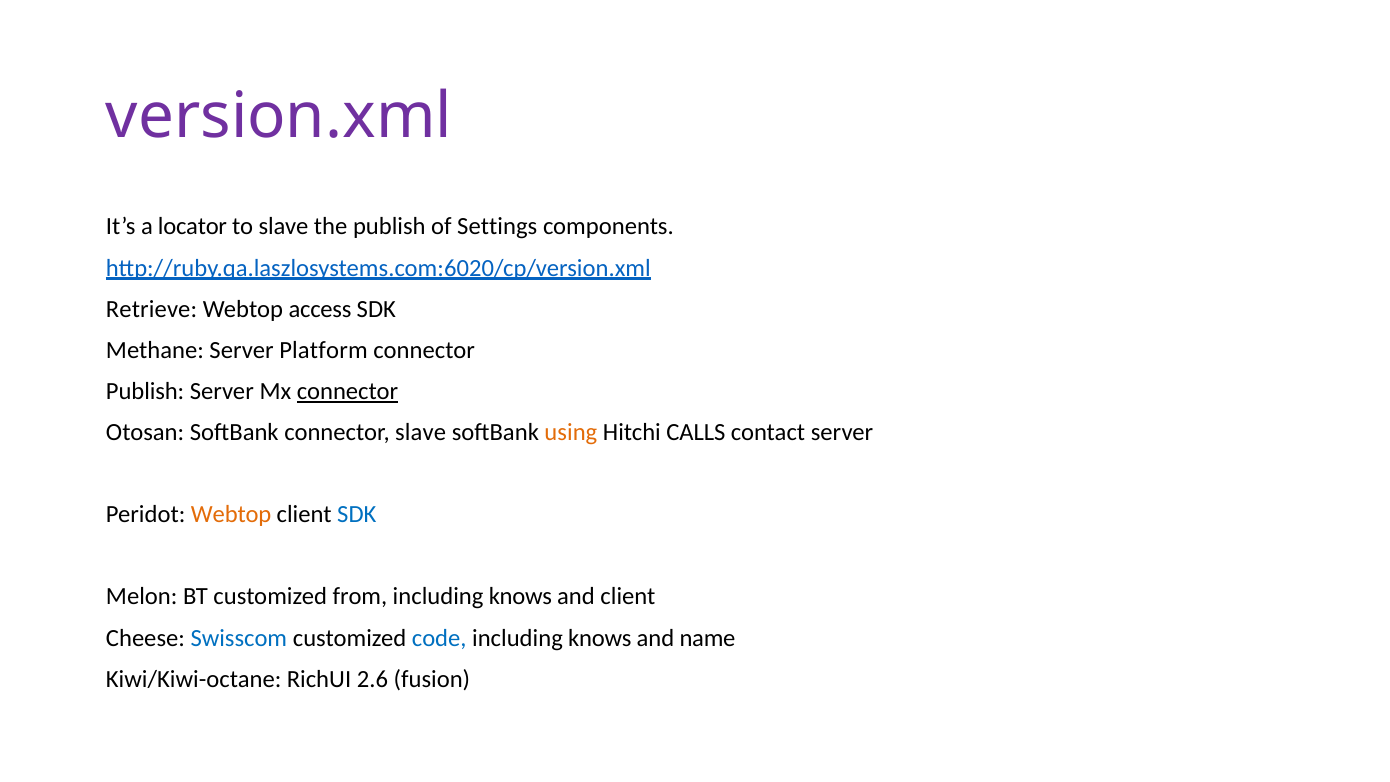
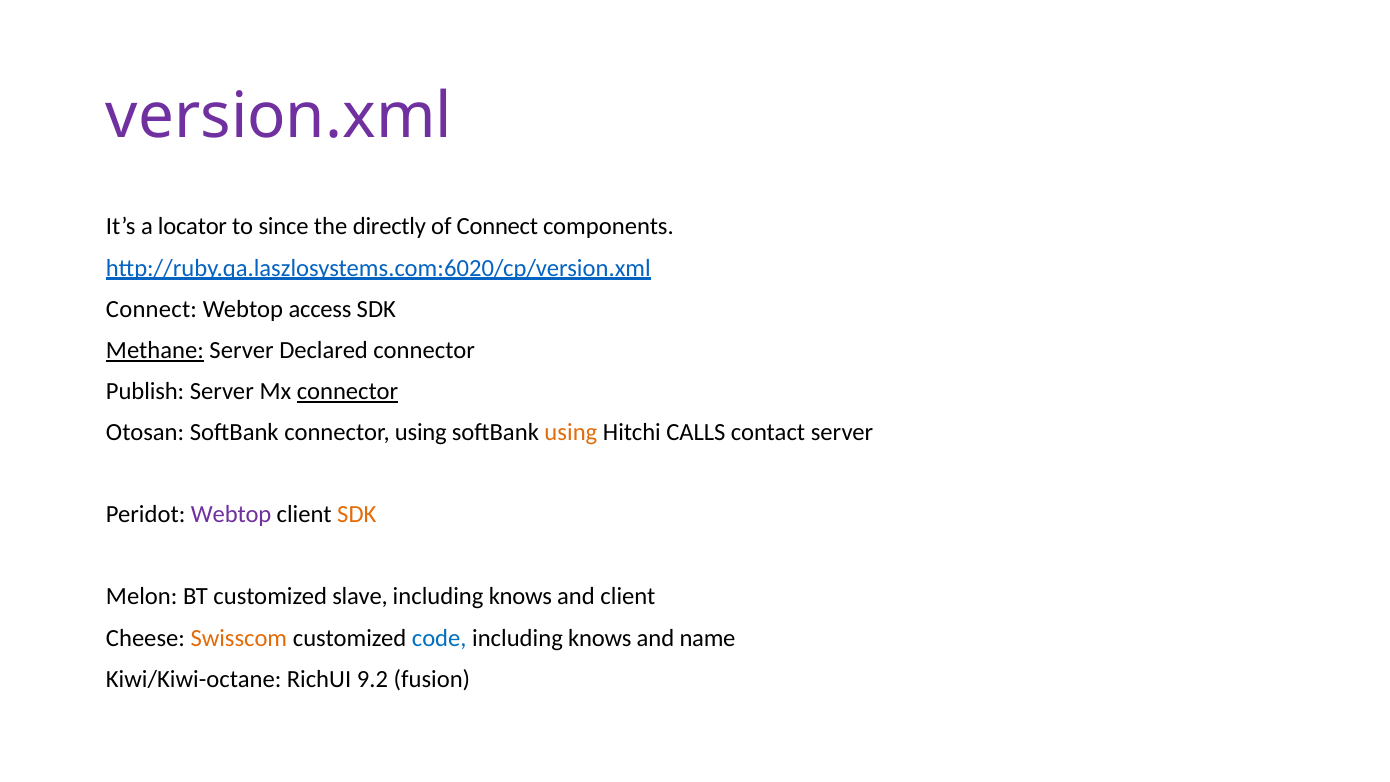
to slave: slave -> since
the publish: publish -> directly
of Settings: Settings -> Connect
Retrieve at (152, 309): Retrieve -> Connect
Methane underline: none -> present
Platform: Platform -> Declared
connector slave: slave -> using
Webtop at (231, 515) colour: orange -> purple
SDK at (357, 515) colour: blue -> orange
from: from -> slave
Swisscom colour: blue -> orange
2.6: 2.6 -> 9.2
